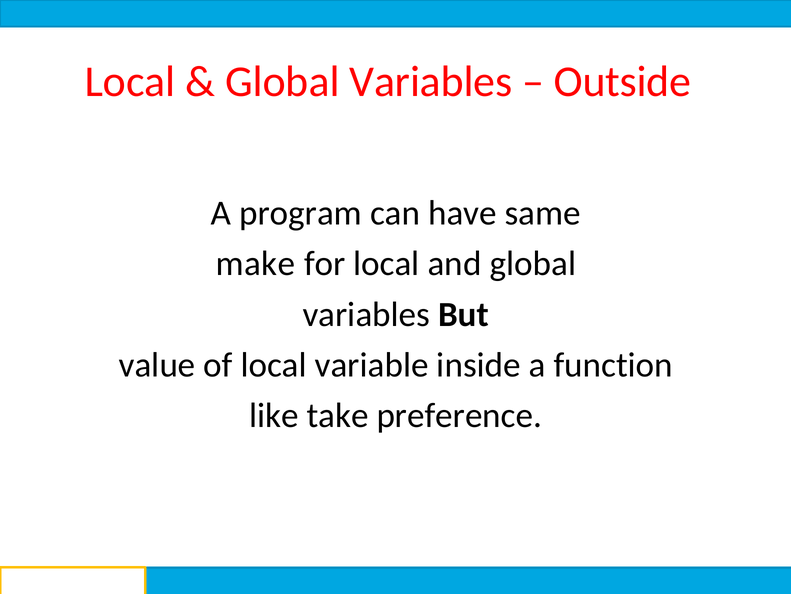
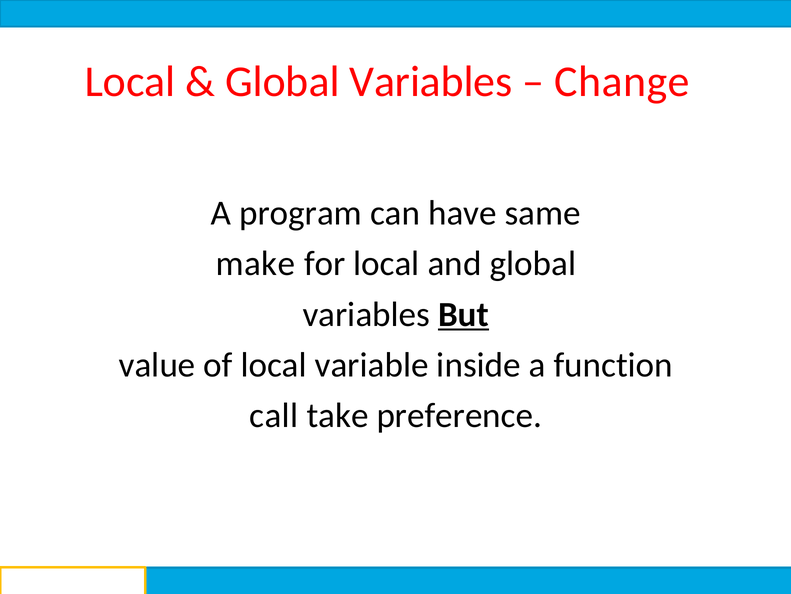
Outside: Outside -> Change
But underline: none -> present
like: like -> call
